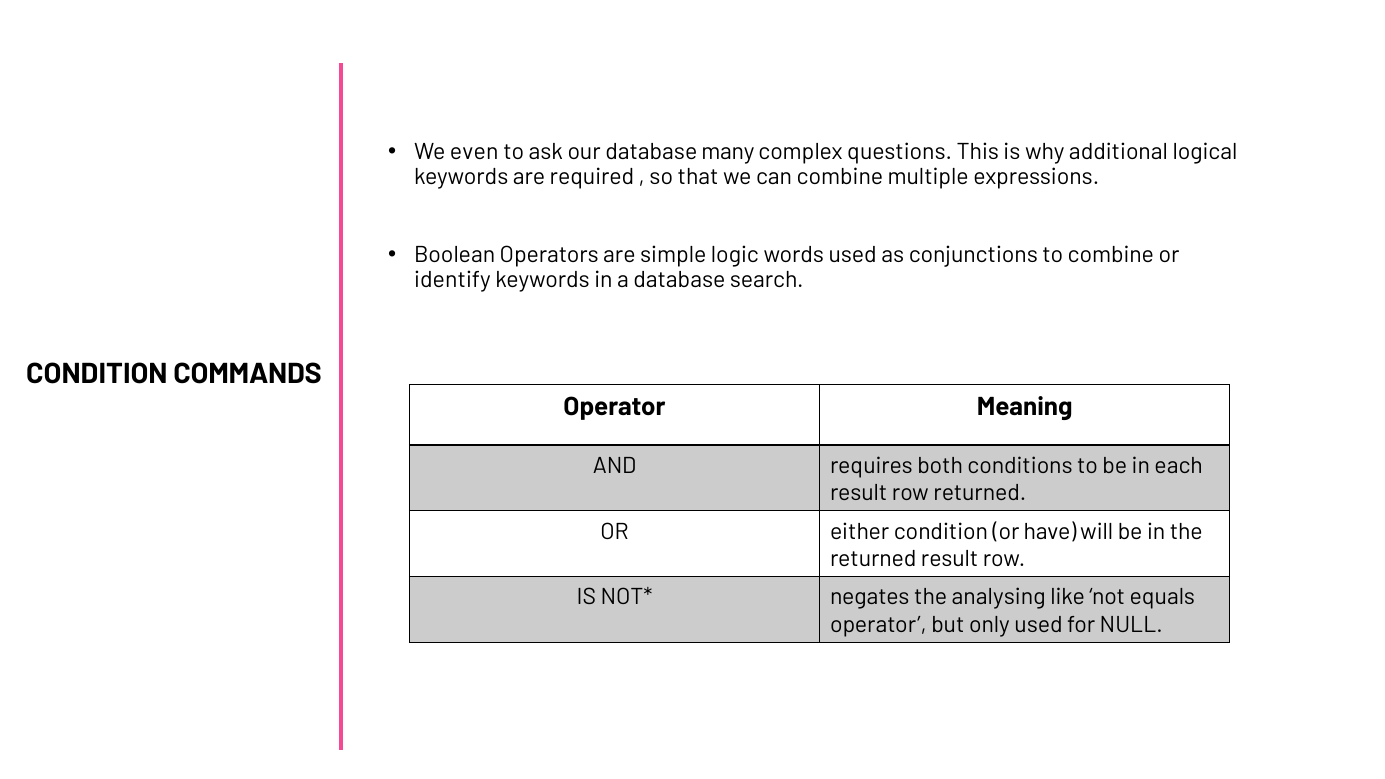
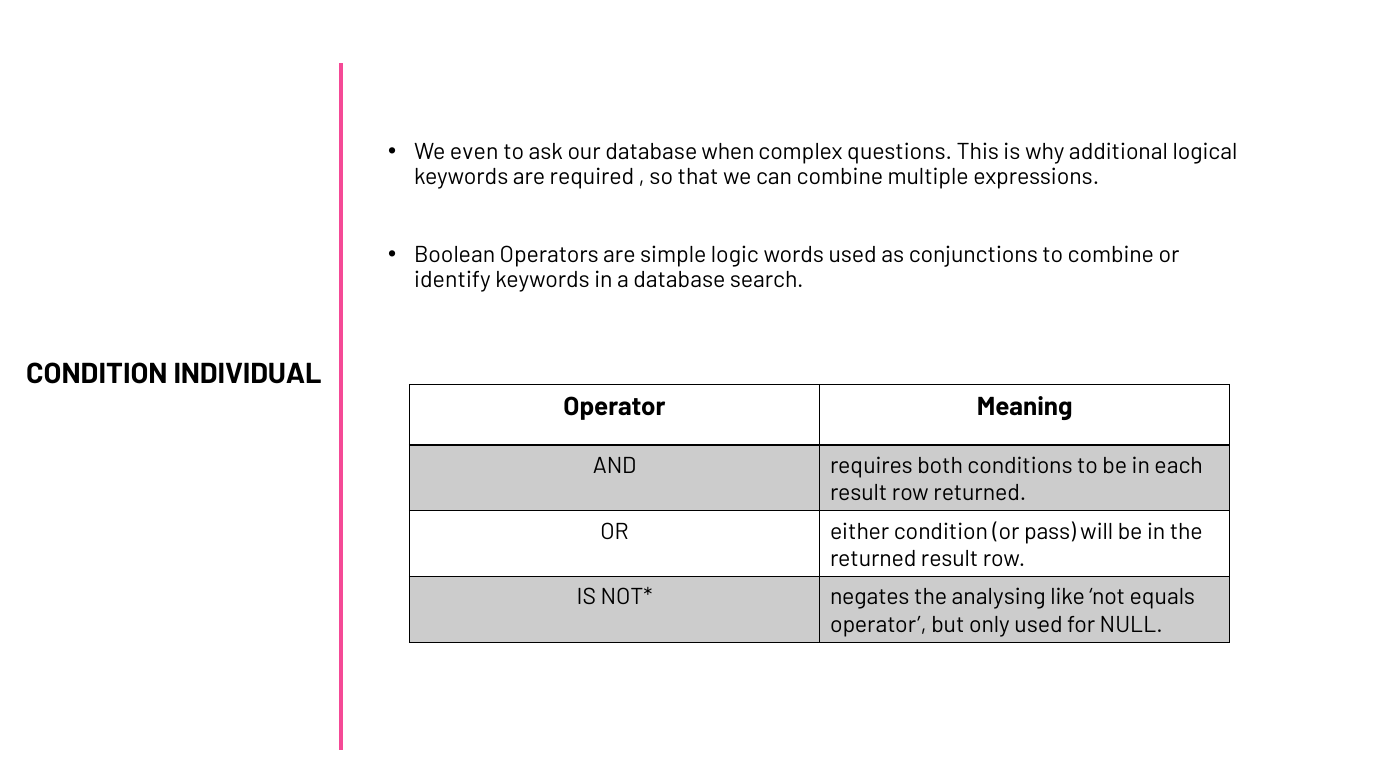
many: many -> when
COMMANDS: COMMANDS -> INDIVIDUAL
have: have -> pass
